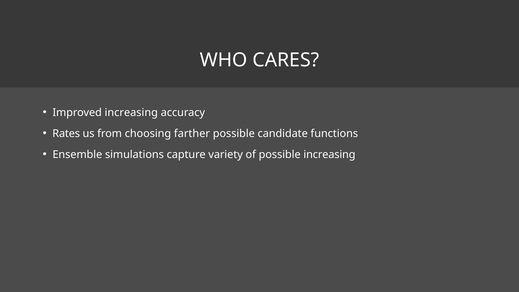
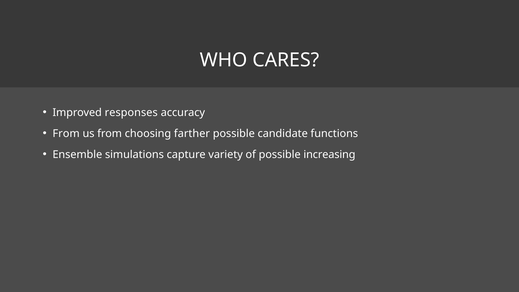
Improved increasing: increasing -> responses
Rates at (66, 134): Rates -> From
